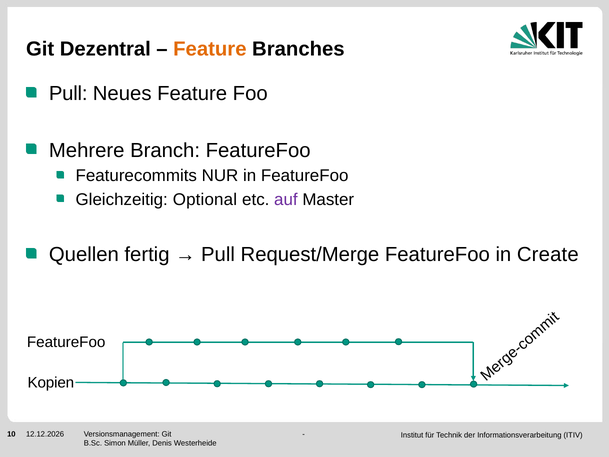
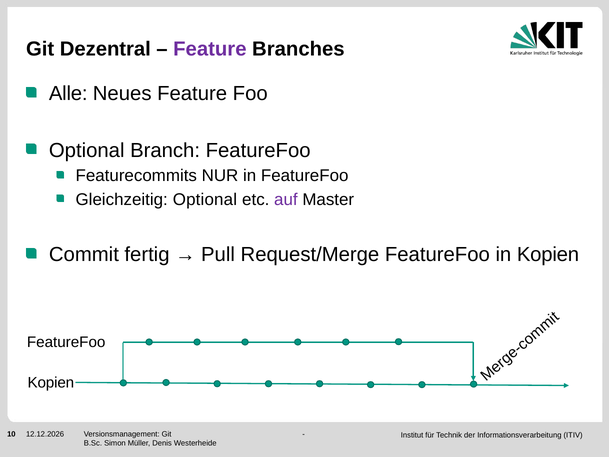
Feature at (210, 49) colour: orange -> purple
Pull at (68, 93): Pull -> Alle
Mehrere at (87, 150): Mehrere -> Optional
Quellen: Quellen -> Commit
in Create: Create -> Kopien
